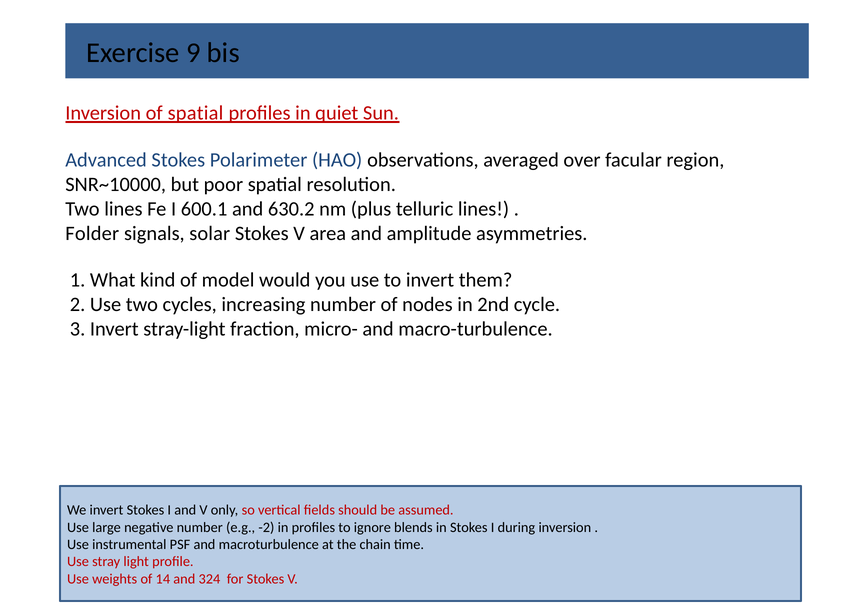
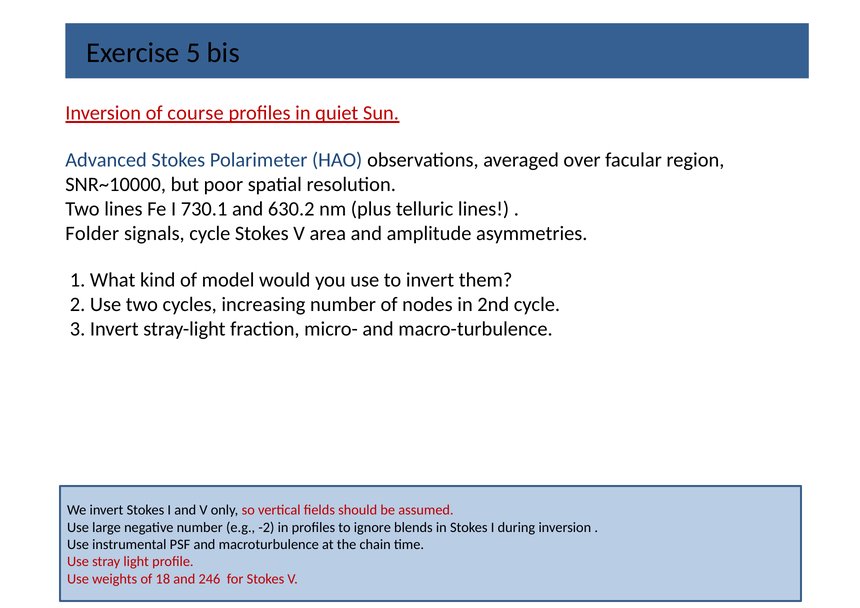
9: 9 -> 5
of spatial: spatial -> course
600.1: 600.1 -> 730.1
signals solar: solar -> cycle
14: 14 -> 18
324: 324 -> 246
